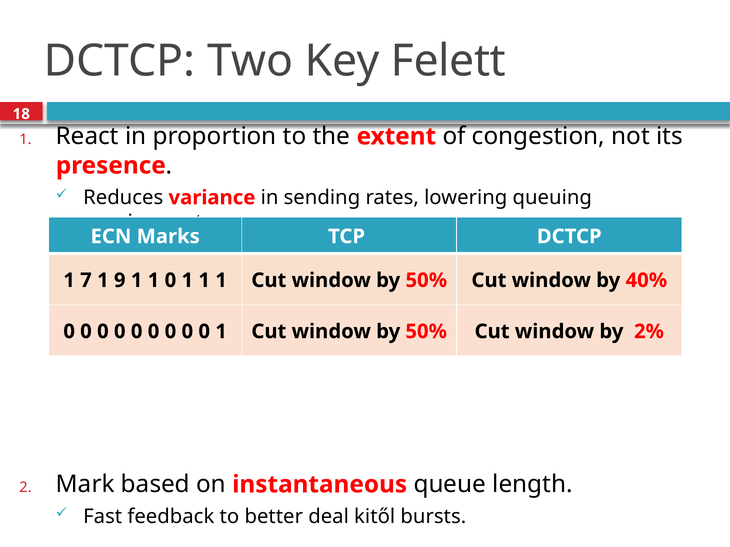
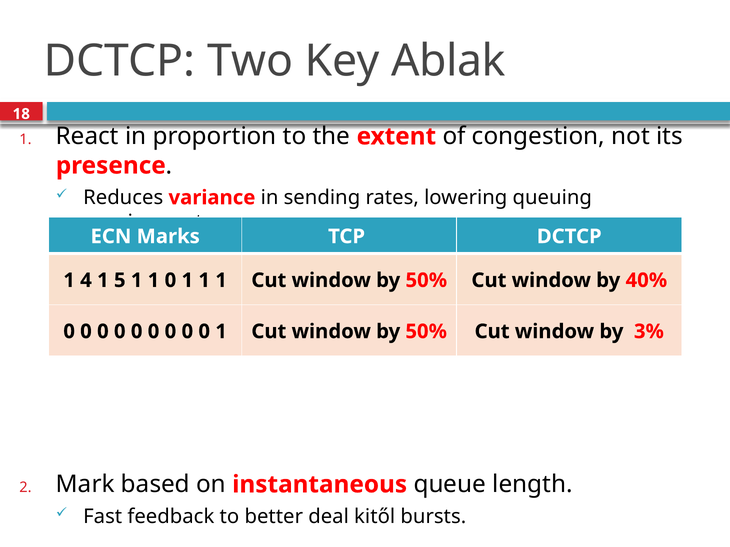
Felett: Felett -> Ablak
7: 7 -> 4
9: 9 -> 5
2%: 2% -> 3%
